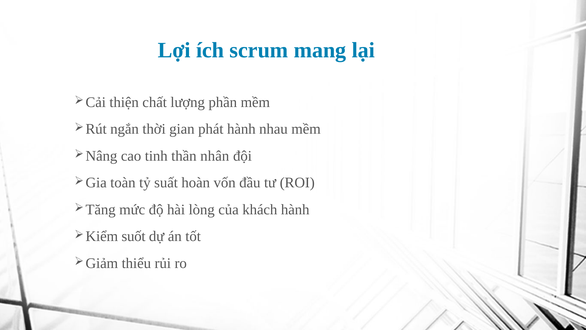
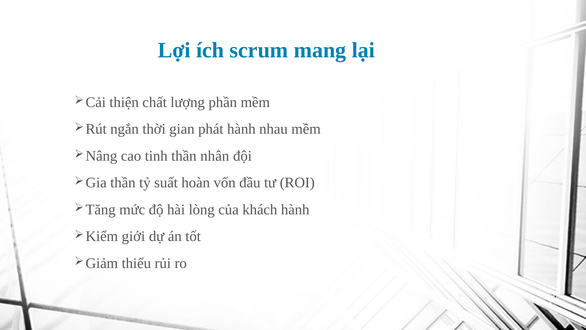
toàn at (123, 183): toàn -> thần
suốt: suốt -> giới
